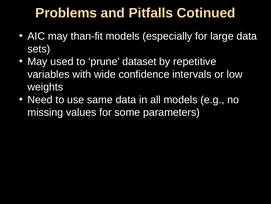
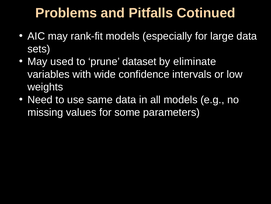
than-fit: than-fit -> rank-fit
repetitive: repetitive -> eliminate
